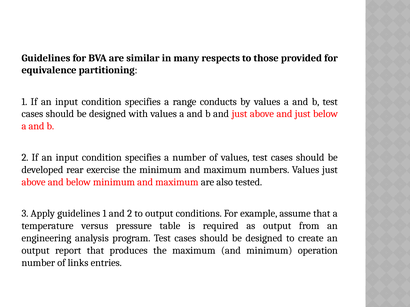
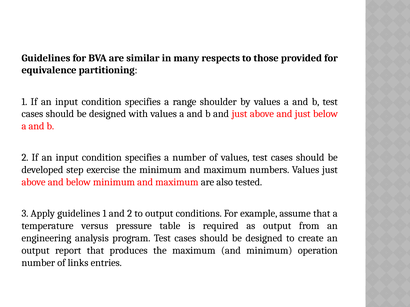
conducts: conducts -> shoulder
rear: rear -> step
